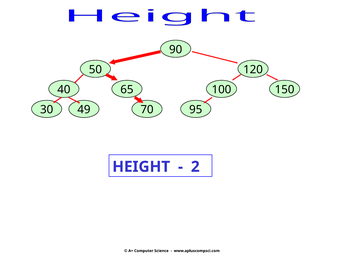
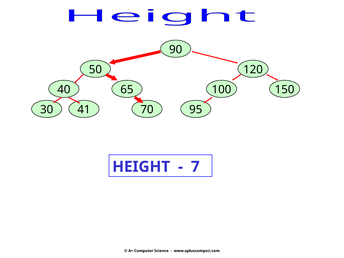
49: 49 -> 41
2: 2 -> 7
